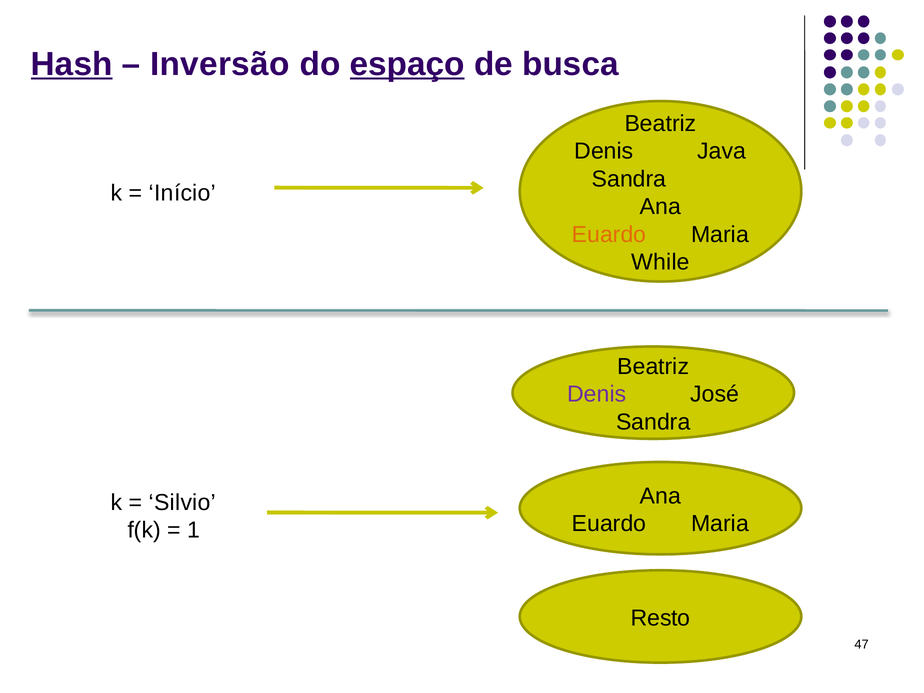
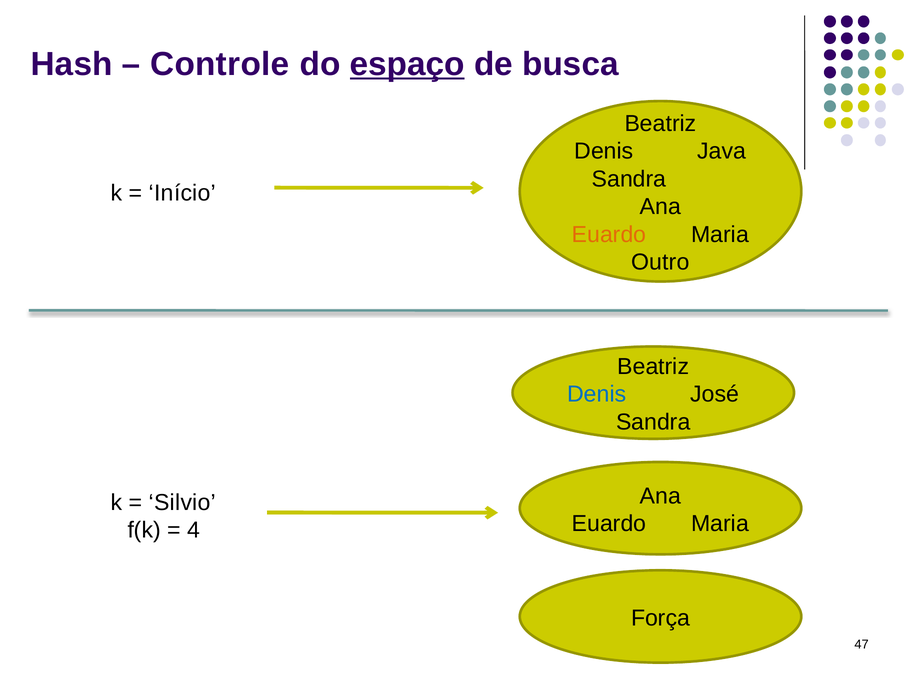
Hash underline: present -> none
Inversão: Inversão -> Controle
While: While -> Outro
Denis at (597, 394) colour: purple -> blue
1: 1 -> 4
Resto: Resto -> Força
